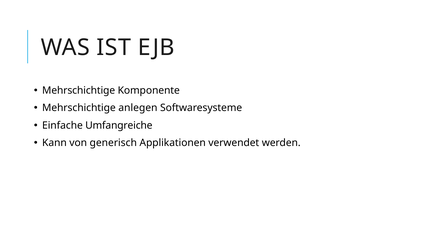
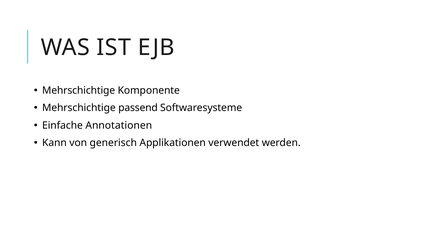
anlegen: anlegen -> passend
Umfangreiche: Umfangreiche -> Annotationen
